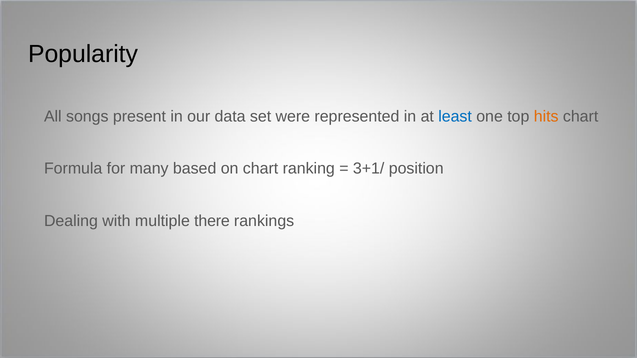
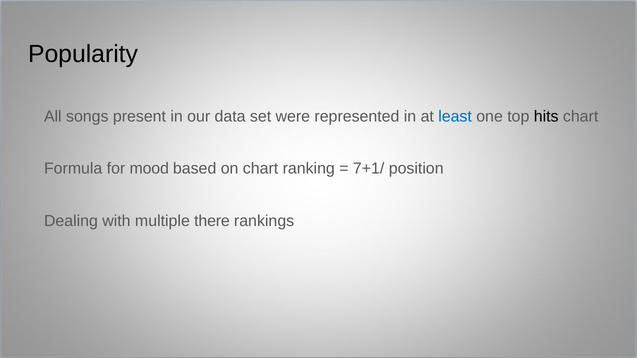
hits colour: orange -> black
many: many -> mood
3+1/: 3+1/ -> 7+1/
